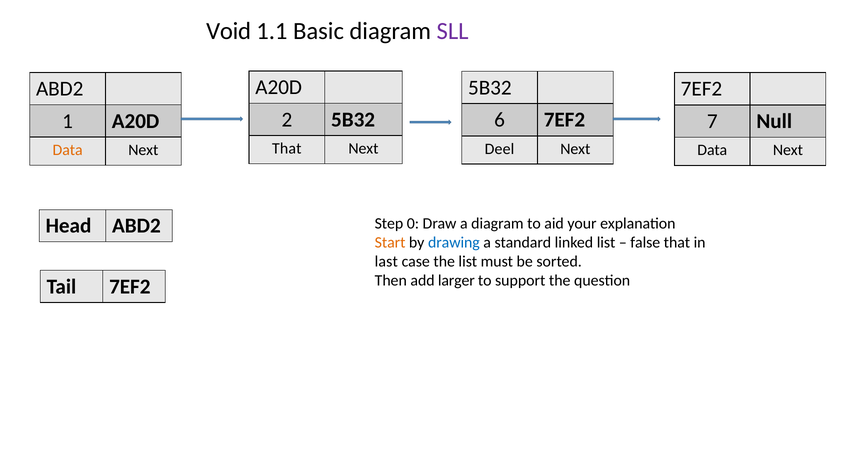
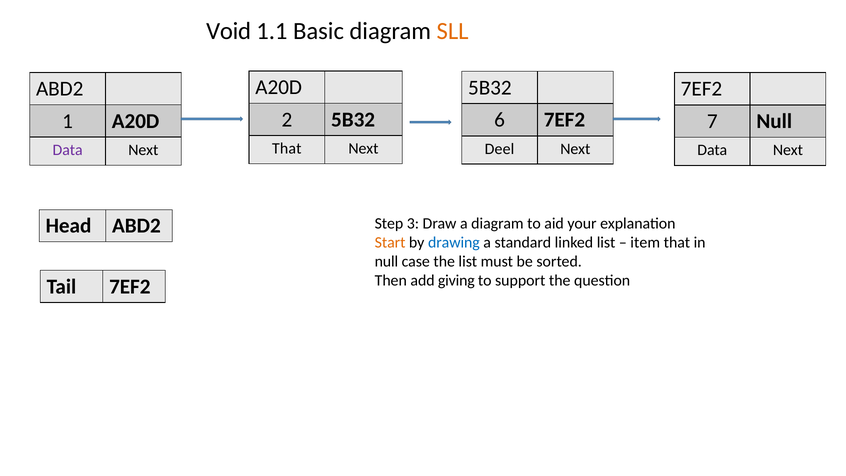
SLL colour: purple -> orange
Data at (68, 150) colour: orange -> purple
0: 0 -> 3
false: false -> item
last at (386, 261): last -> null
larger: larger -> giving
